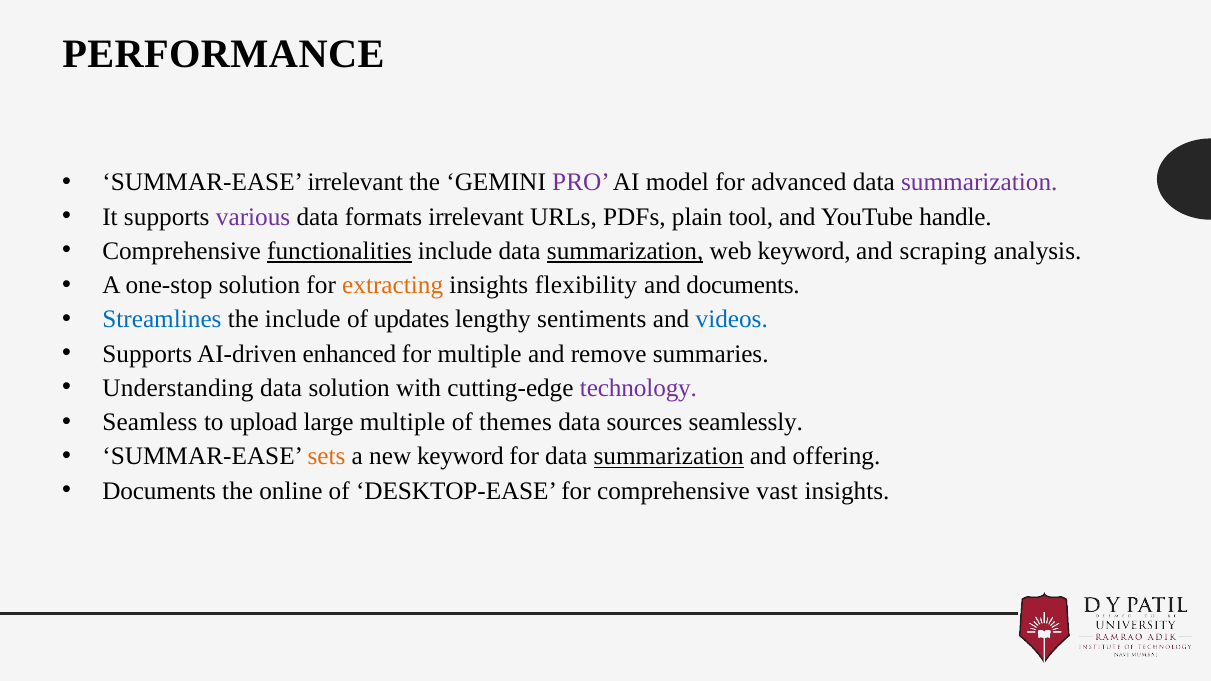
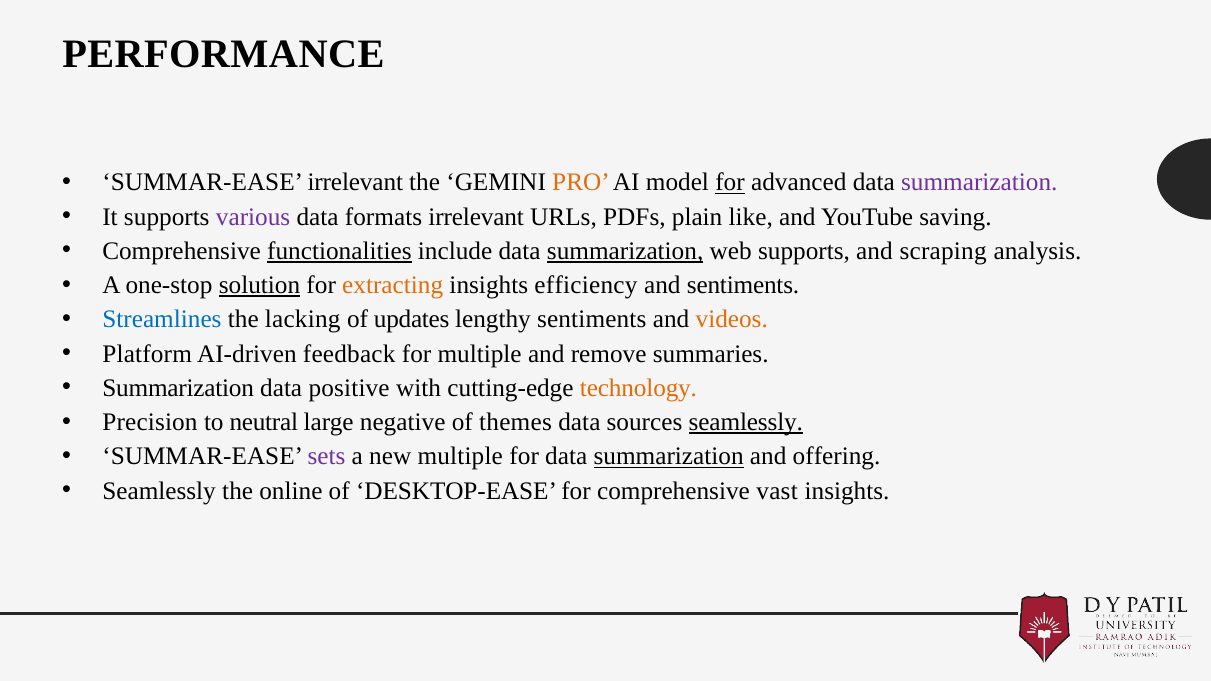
PRO colour: purple -> orange
for at (730, 183) underline: none -> present
tool: tool -> like
handle: handle -> saving
web keyword: keyword -> supports
solution at (259, 285) underline: none -> present
flexibility: flexibility -> efficiency
and documents: documents -> sentiments
the include: include -> lacking
videos colour: blue -> orange
Supports at (147, 354): Supports -> Platform
enhanced: enhanced -> feedback
Understanding at (178, 388): Understanding -> Summarization
data solution: solution -> positive
technology colour: purple -> orange
Seamless: Seamless -> Precision
upload: upload -> neutral
large multiple: multiple -> negative
seamlessly at (746, 422) underline: none -> present
sets colour: orange -> purple
new keyword: keyword -> multiple
Documents at (159, 491): Documents -> Seamlessly
